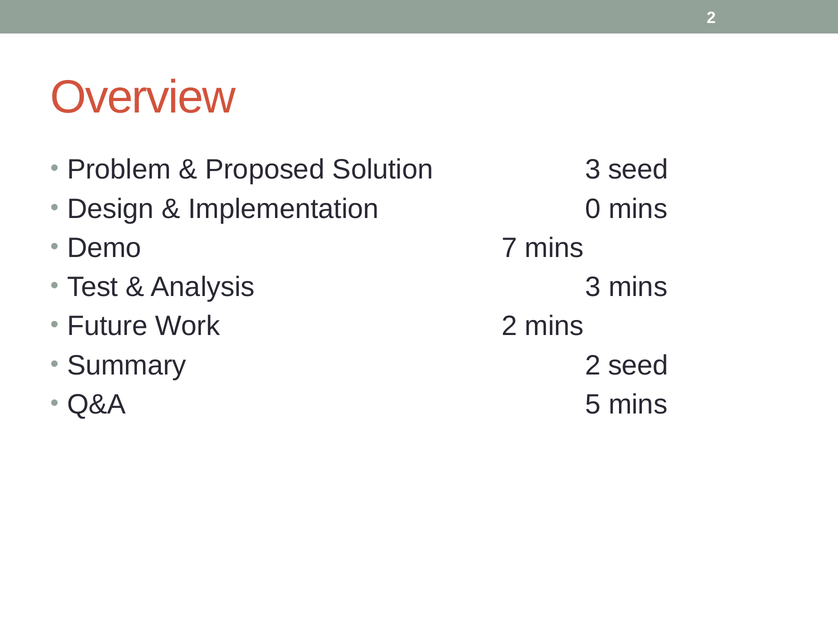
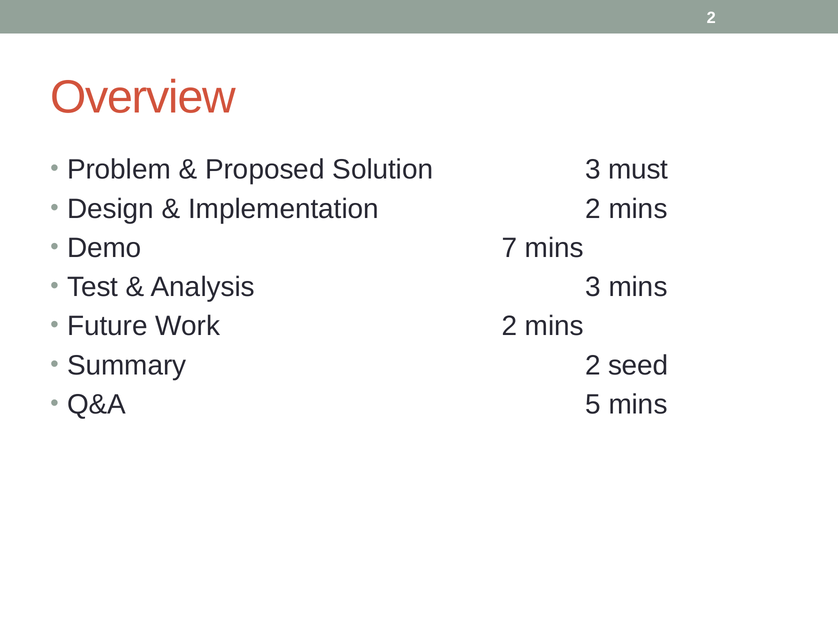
3 seed: seed -> must
Implementation 0: 0 -> 2
